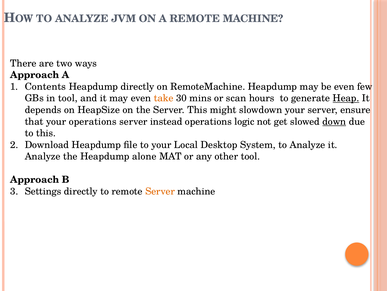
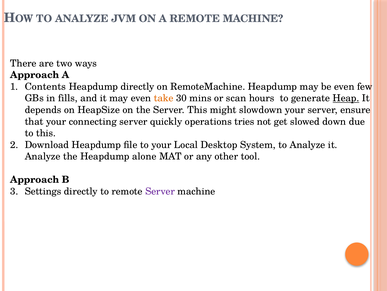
in tool: tool -> fills
your operations: operations -> connecting
instead: instead -> quickly
logic: logic -> tries
down underline: present -> none
Server at (160, 191) colour: orange -> purple
